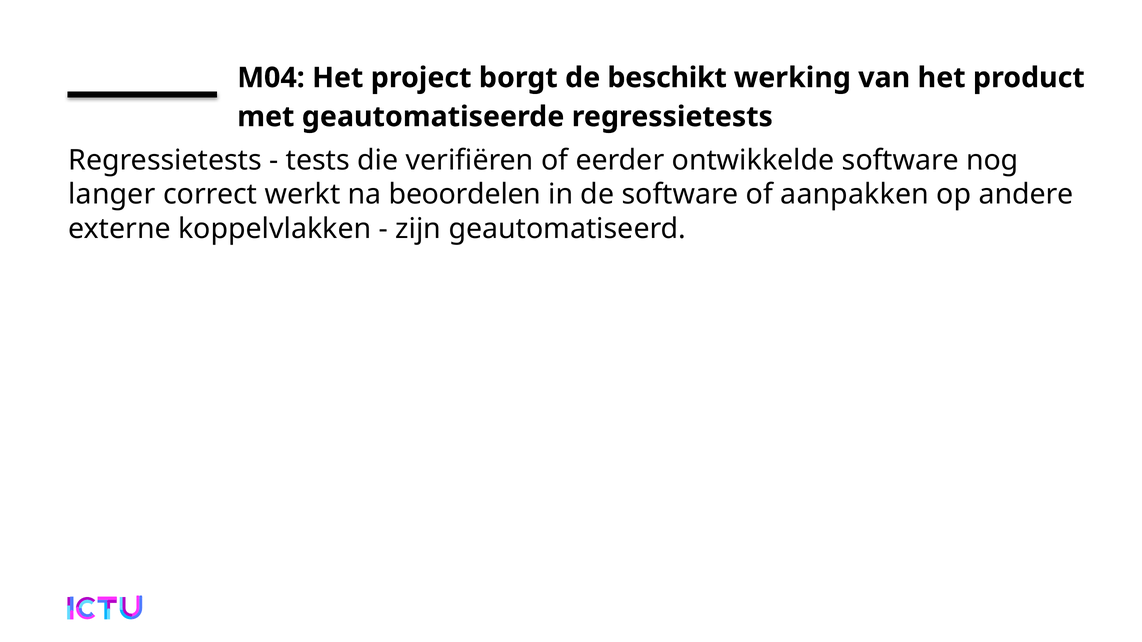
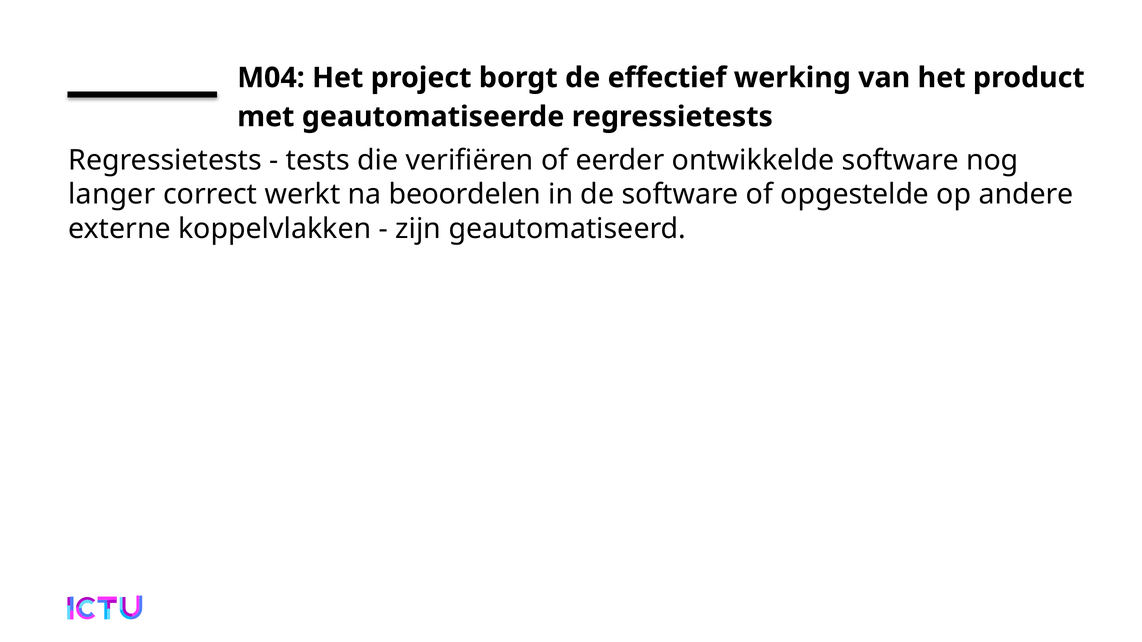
beschikt: beschikt -> effectief
aanpakken: aanpakken -> opgestelde
